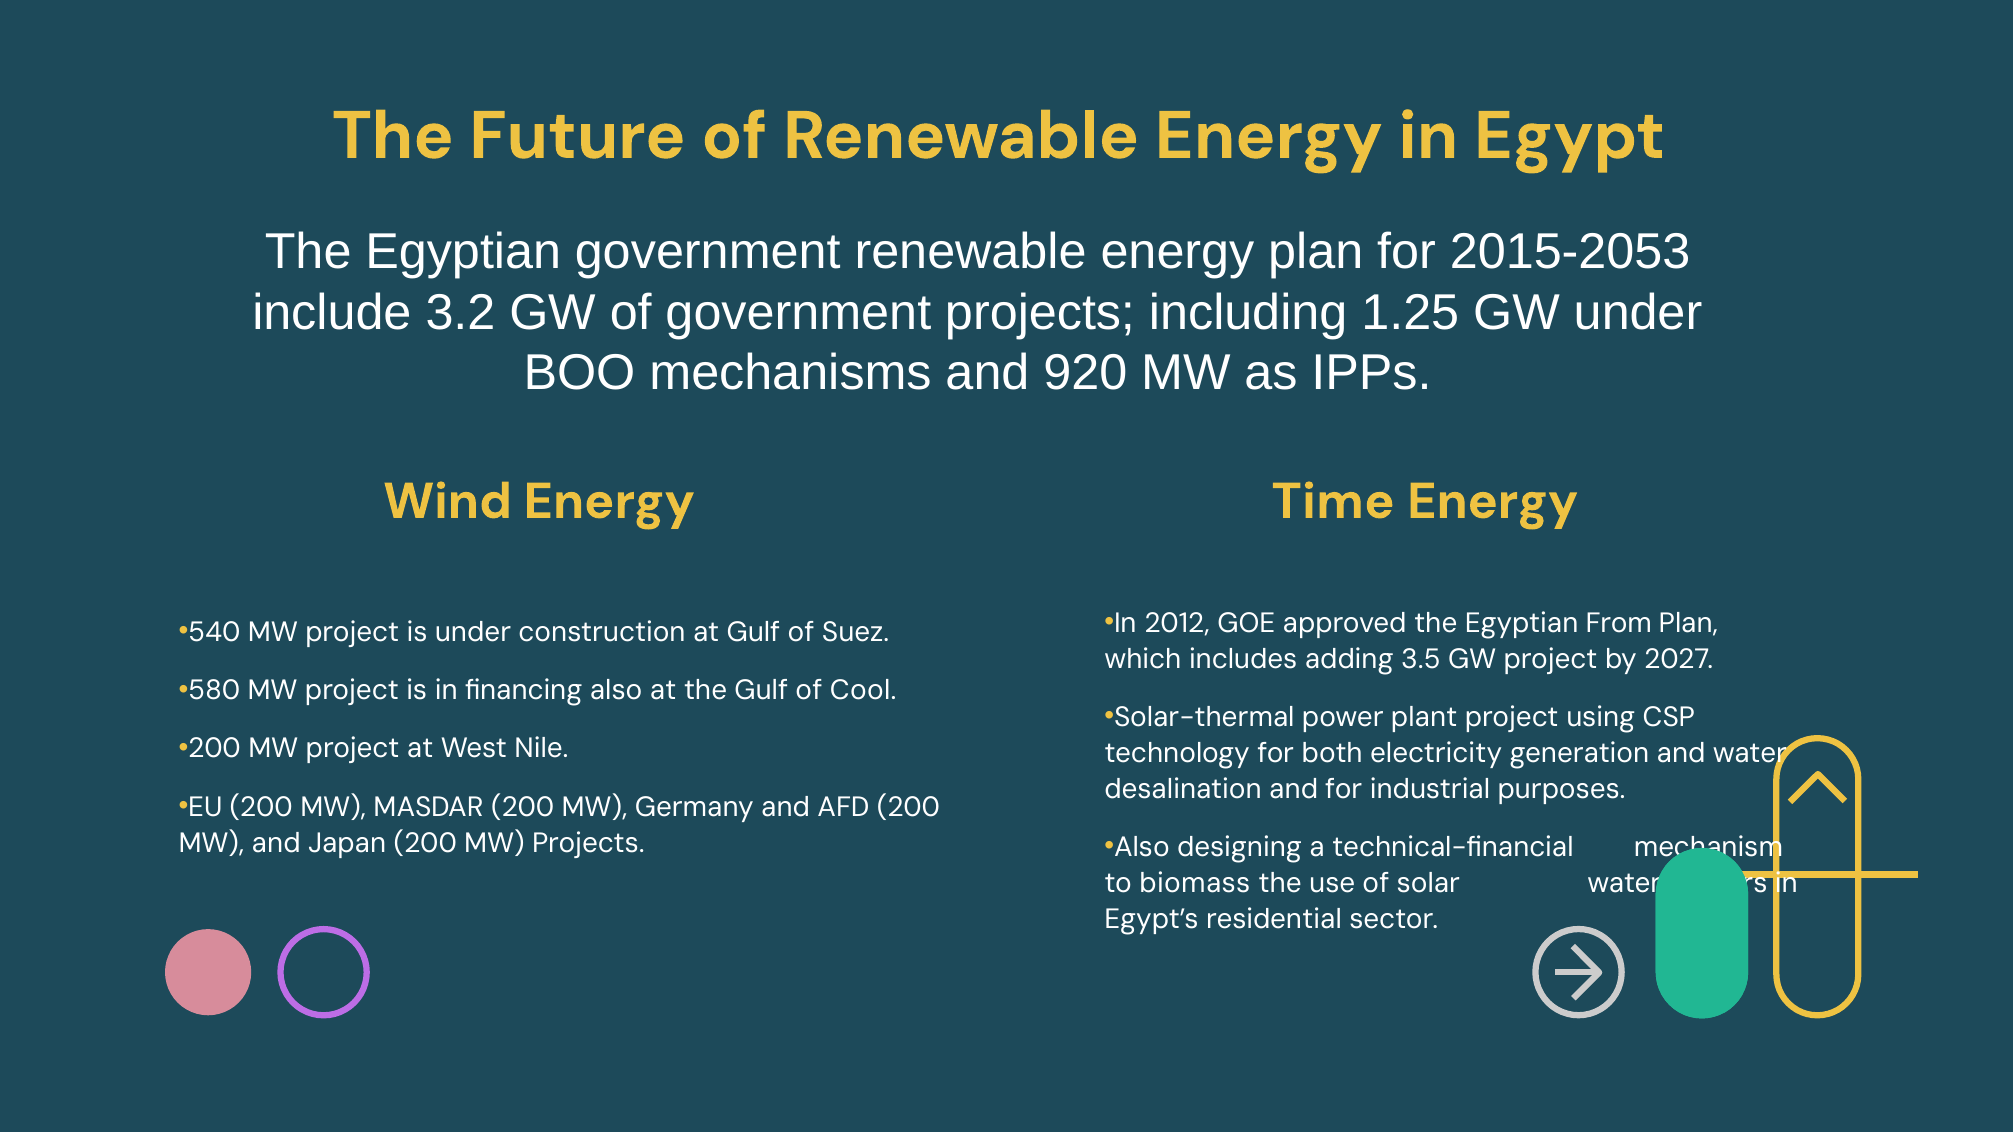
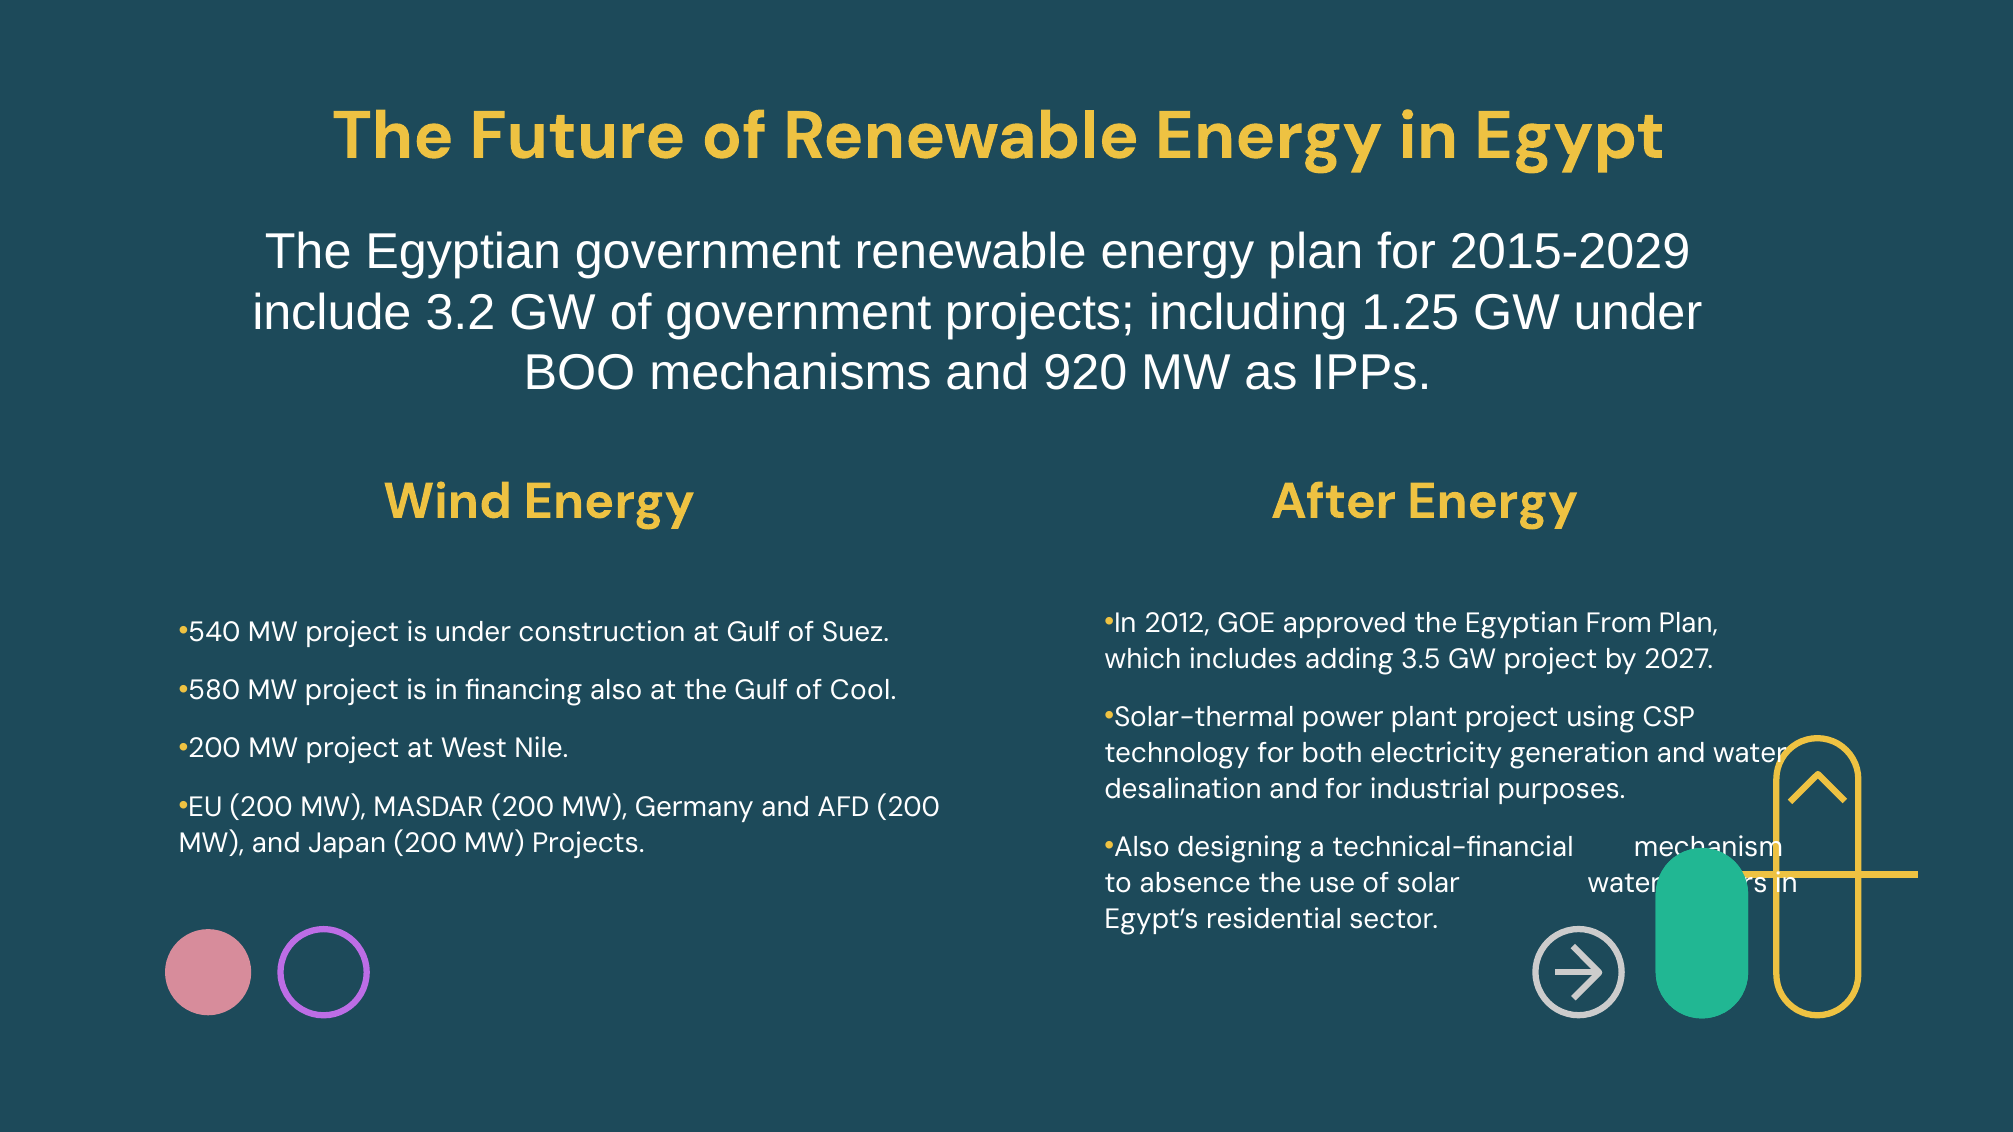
2015-2053: 2015-2053 -> 2015-2029
Time: Time -> After
biomass: biomass -> absence
